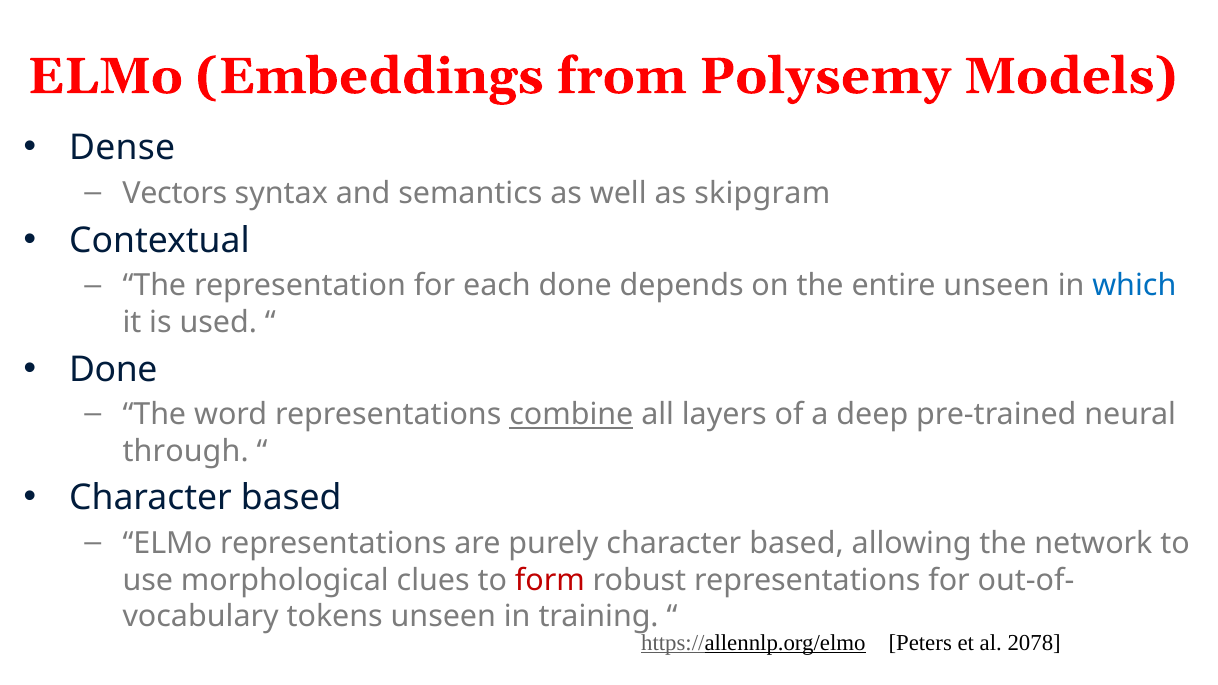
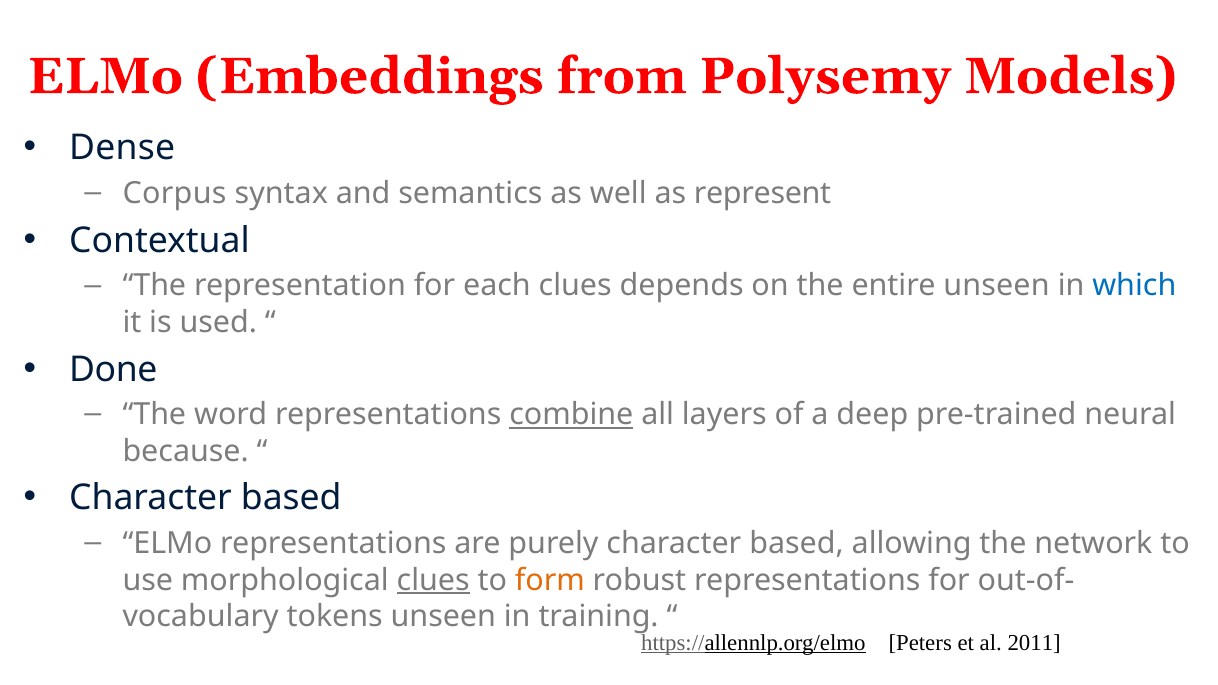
Vectors: Vectors -> Corpus
skipgram: skipgram -> represent
each done: done -> clues
through: through -> because
clues at (433, 580) underline: none -> present
form colour: red -> orange
2078: 2078 -> 2011
